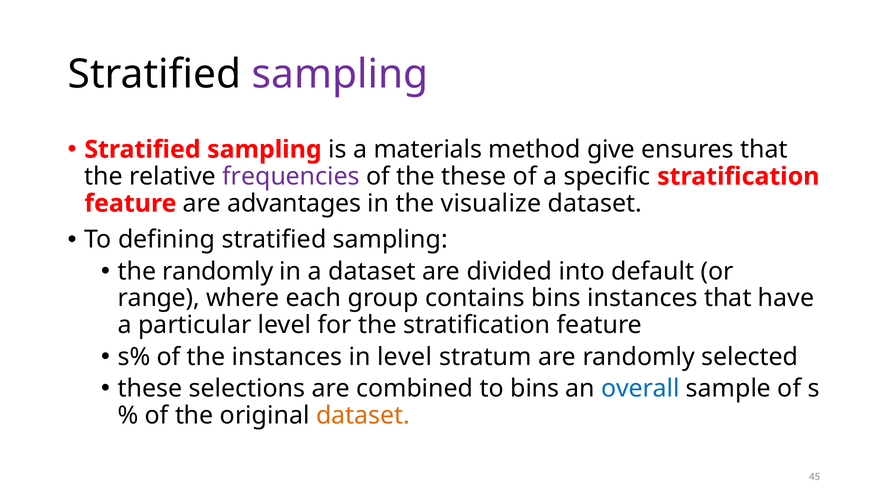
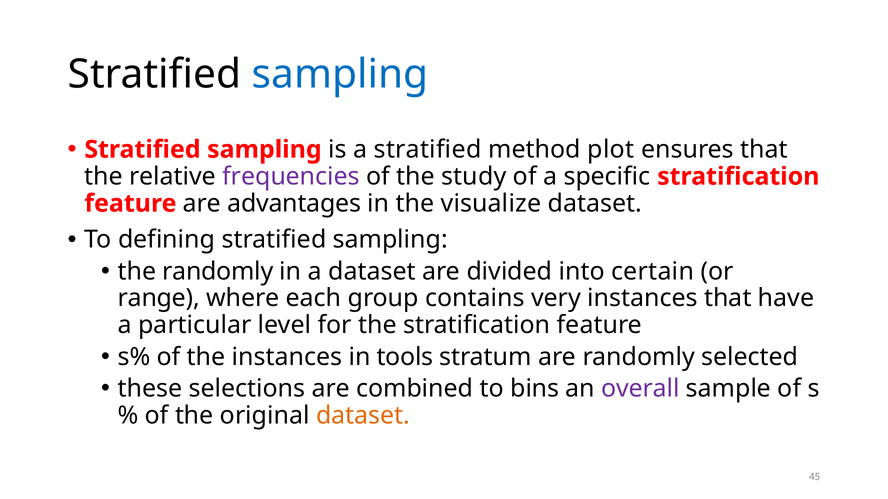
sampling at (340, 75) colour: purple -> blue
a materials: materials -> stratified
give: give -> plot
the these: these -> study
default: default -> certain
contains bins: bins -> very
in level: level -> tools
overall colour: blue -> purple
